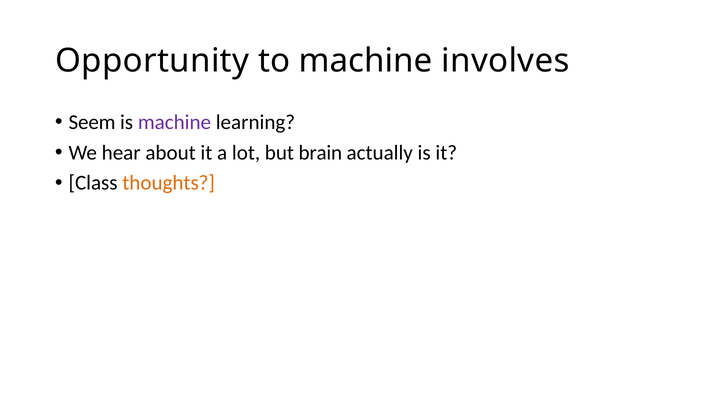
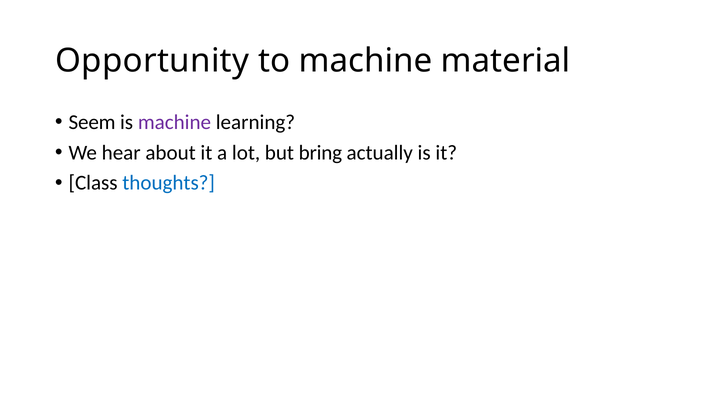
involves: involves -> material
brain: brain -> bring
thoughts colour: orange -> blue
